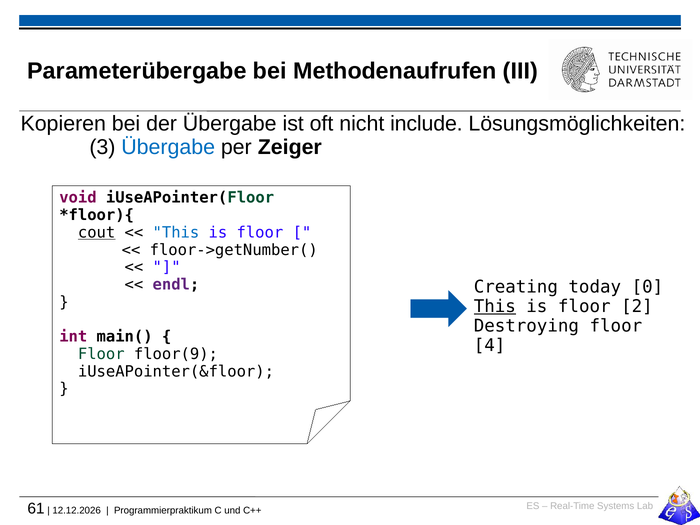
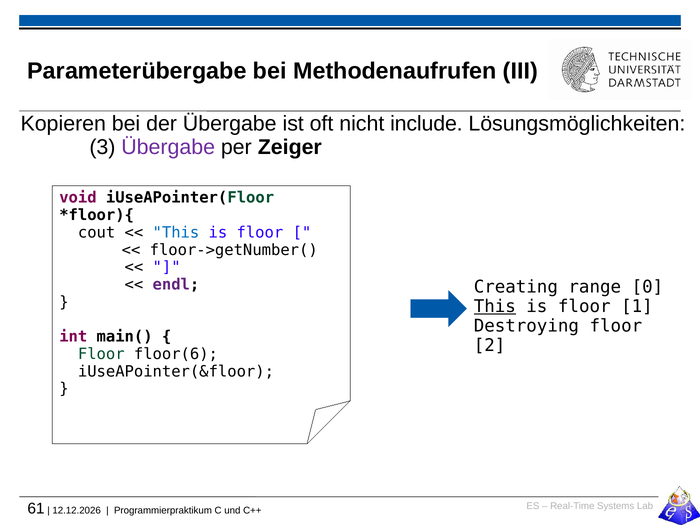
Übergabe at (168, 147) colour: blue -> purple
cout underline: present -> none
today: today -> range
2: 2 -> 1
4: 4 -> 2
floor(9: floor(9 -> floor(6
